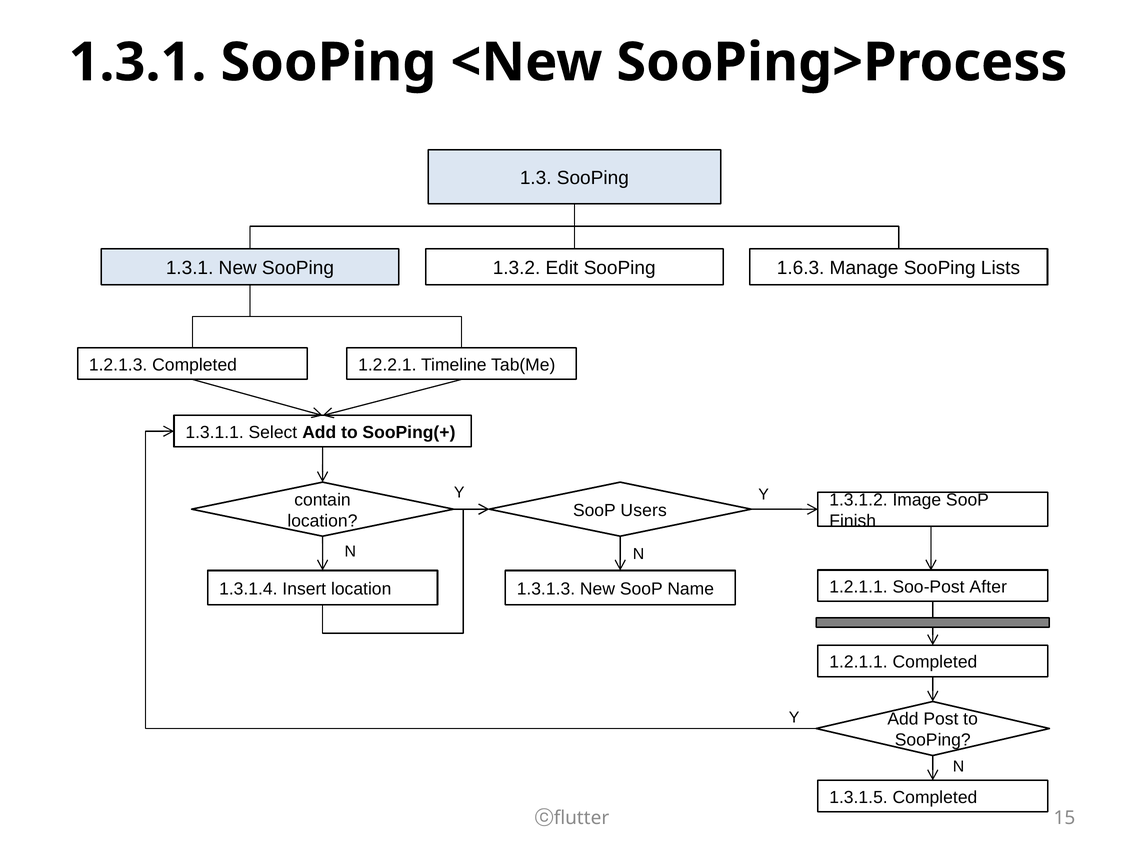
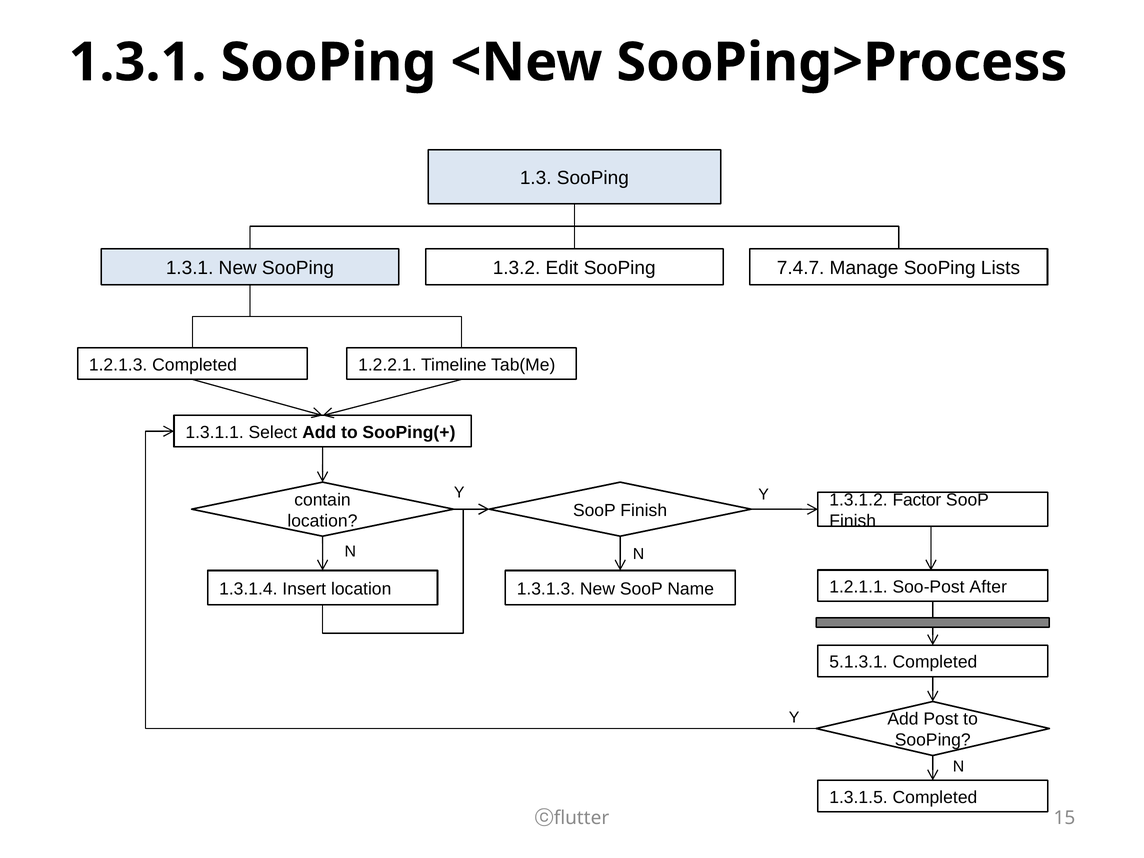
1.6.3: 1.6.3 -> 7.4.7
Image: Image -> Factor
Users at (644, 510): Users -> Finish
1.2.1.1 at (859, 662): 1.2.1.1 -> 5.1.3.1
